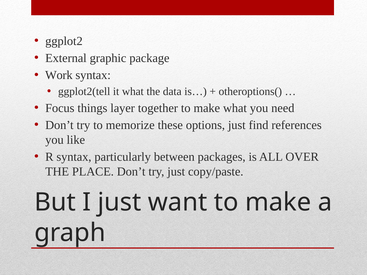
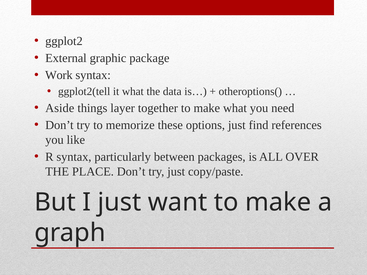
Focus: Focus -> Aside
